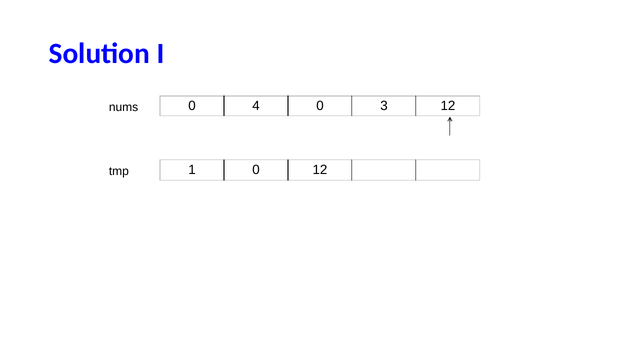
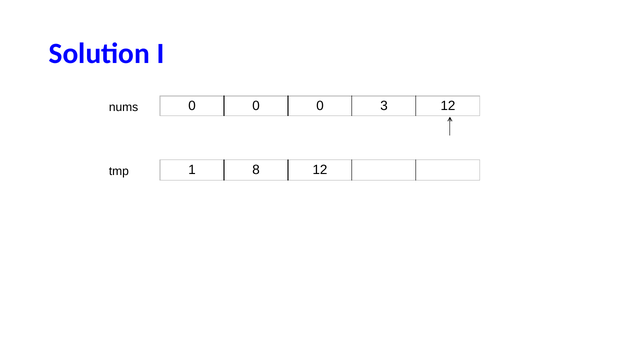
4 at (256, 106): 4 -> 0
1 0: 0 -> 8
